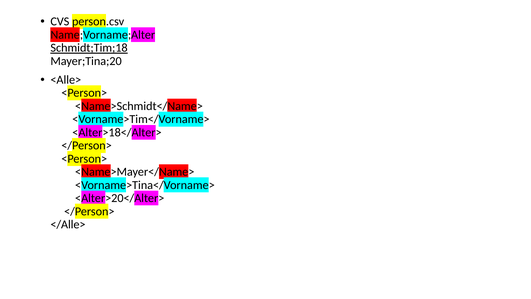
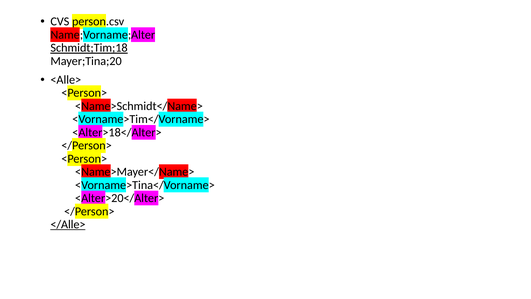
</Alle> underline: none -> present
